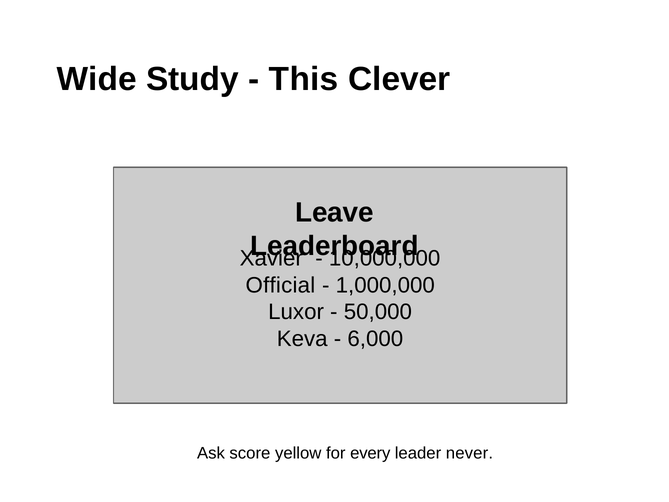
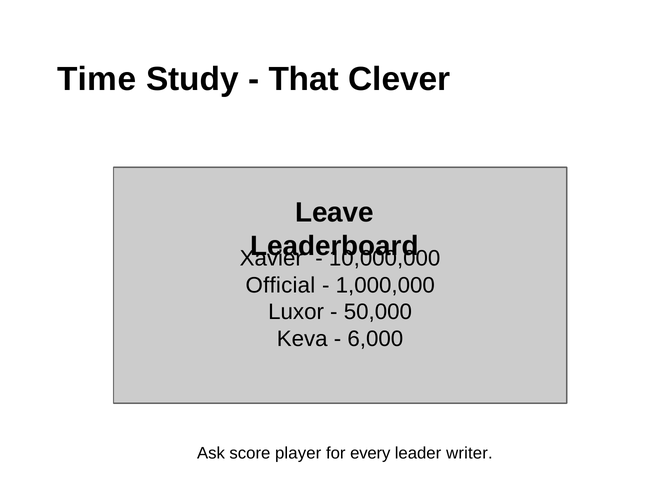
Wide: Wide -> Time
This: This -> That
yellow: yellow -> player
never: never -> writer
